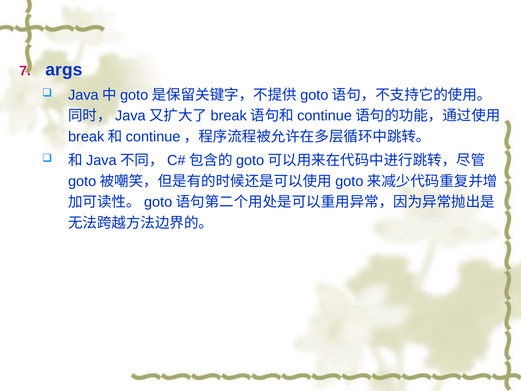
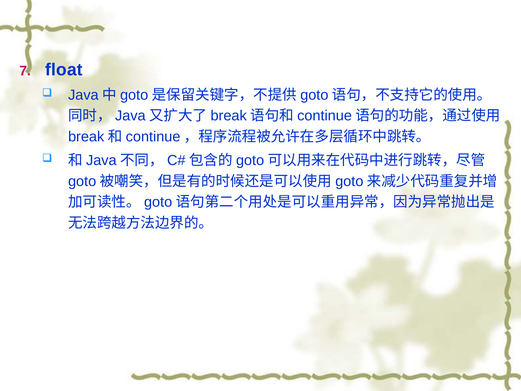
args: args -> float
